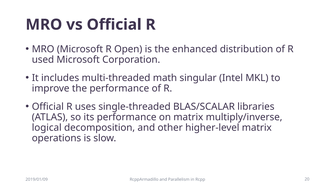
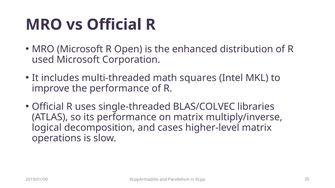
singular: singular -> squares
BLAS/SCALAR: BLAS/SCALAR -> BLAS/COLVEC
other: other -> cases
